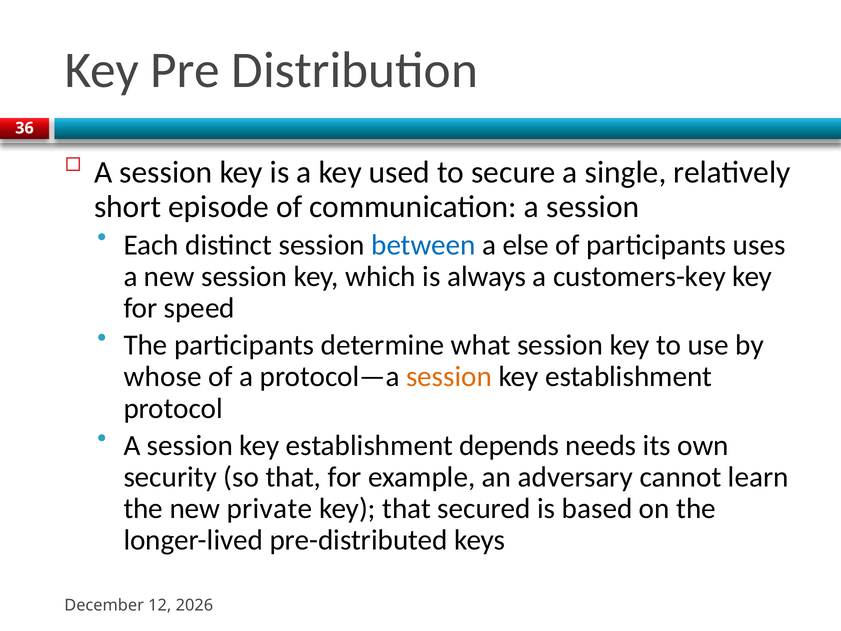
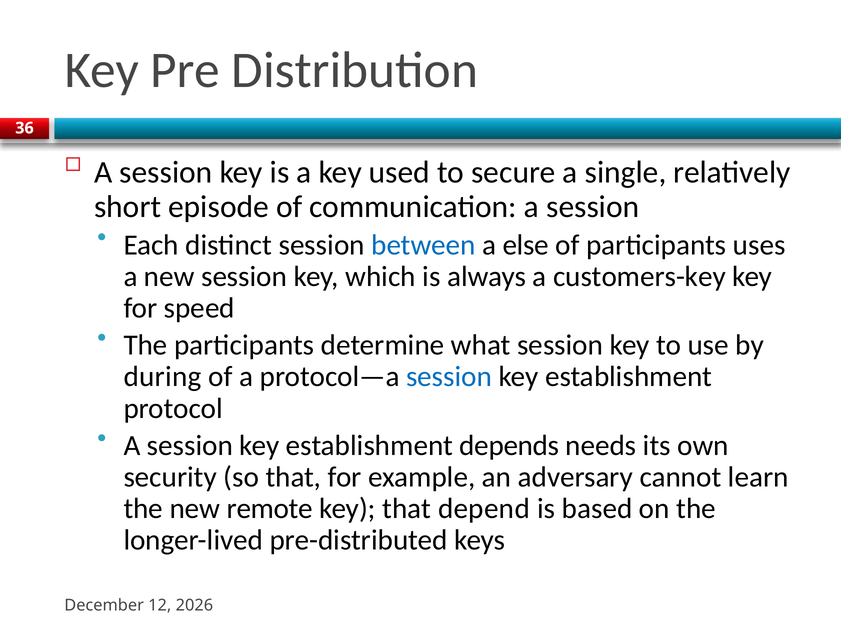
whose: whose -> during
session at (449, 377) colour: orange -> blue
private: private -> remote
secured: secured -> depend
